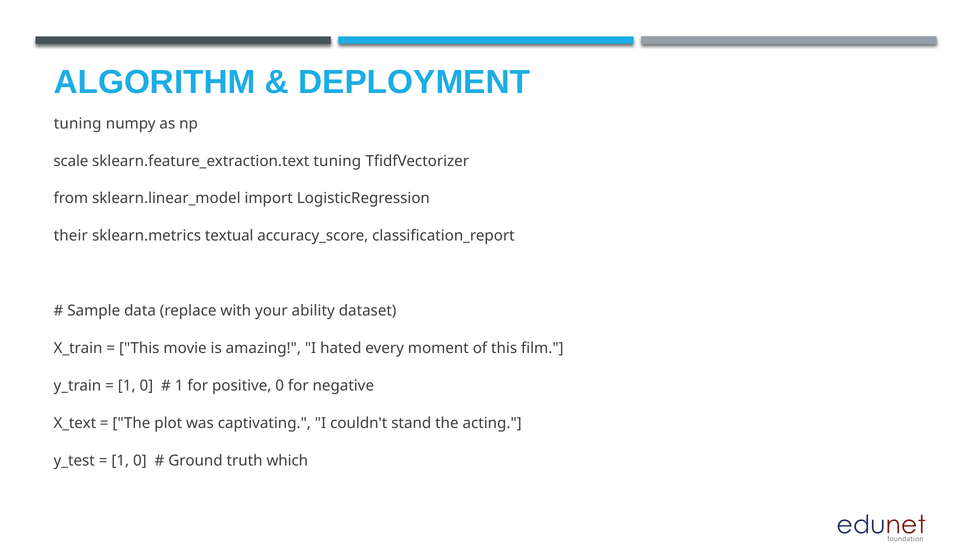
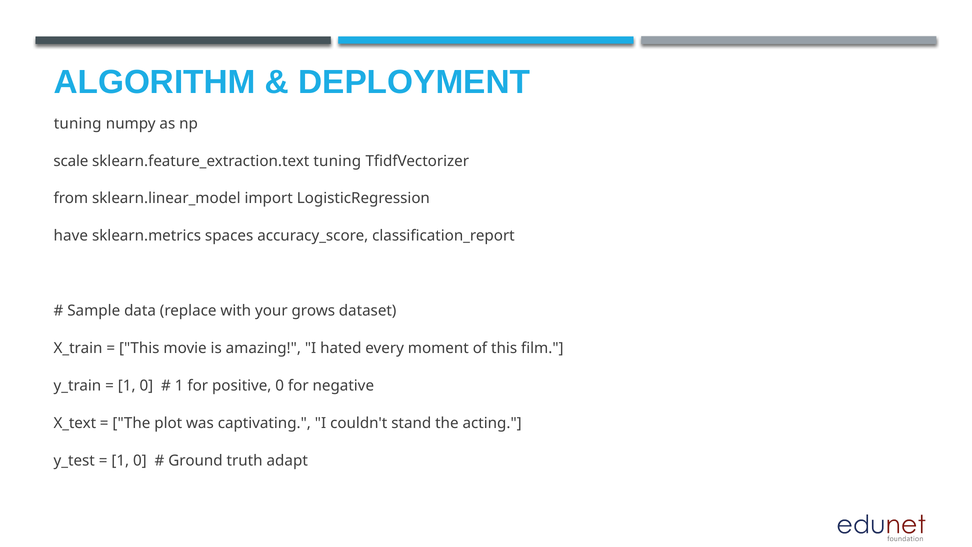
their: their -> have
textual: textual -> spaces
ability: ability -> grows
which: which -> adapt
